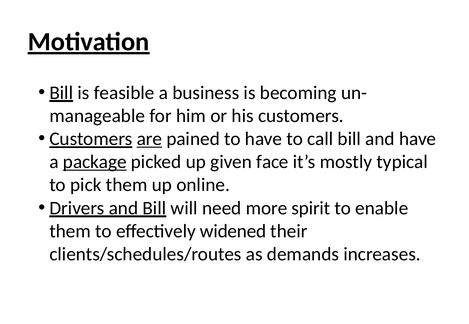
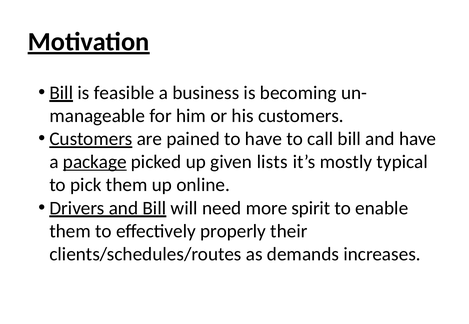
are underline: present -> none
face: face -> lists
widened: widened -> properly
